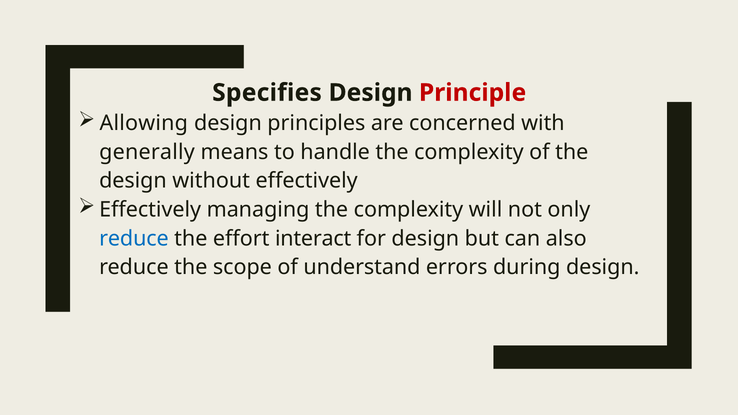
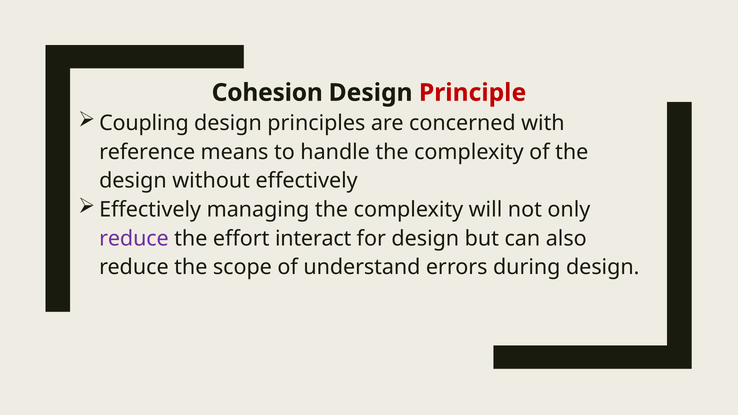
Specifies: Specifies -> Cohesion
Allowing: Allowing -> Coupling
generally: generally -> reference
reduce at (134, 239) colour: blue -> purple
